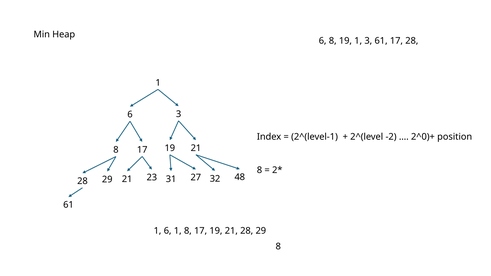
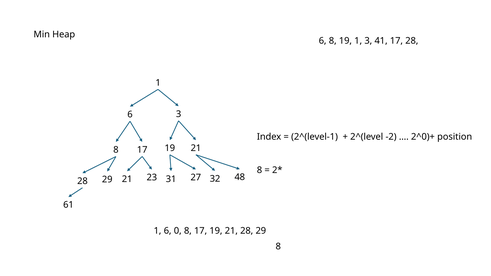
3 61: 61 -> 41
6 1: 1 -> 0
